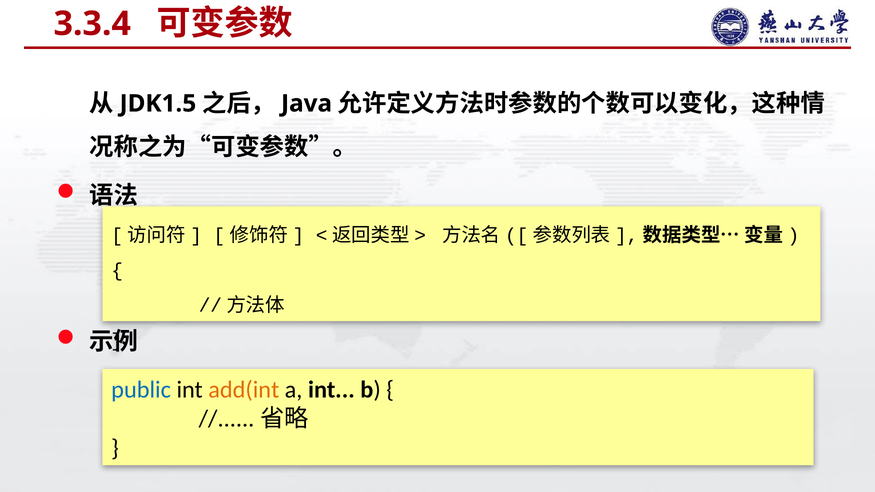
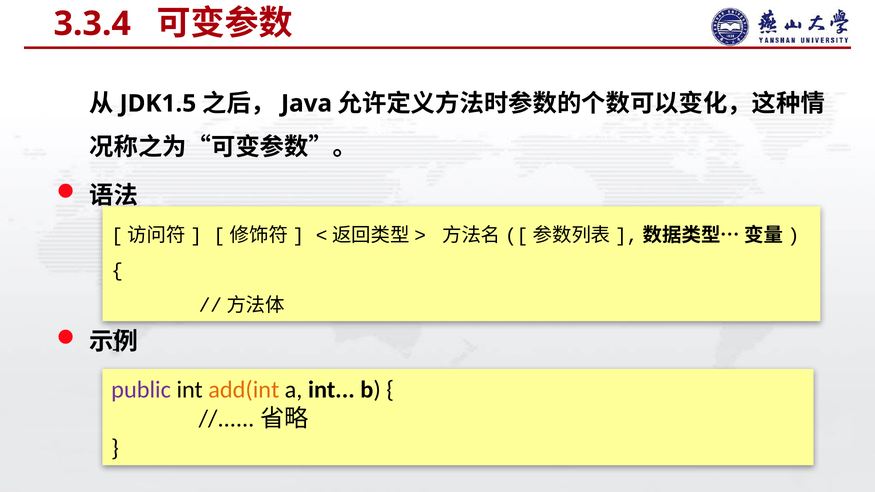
public colour: blue -> purple
